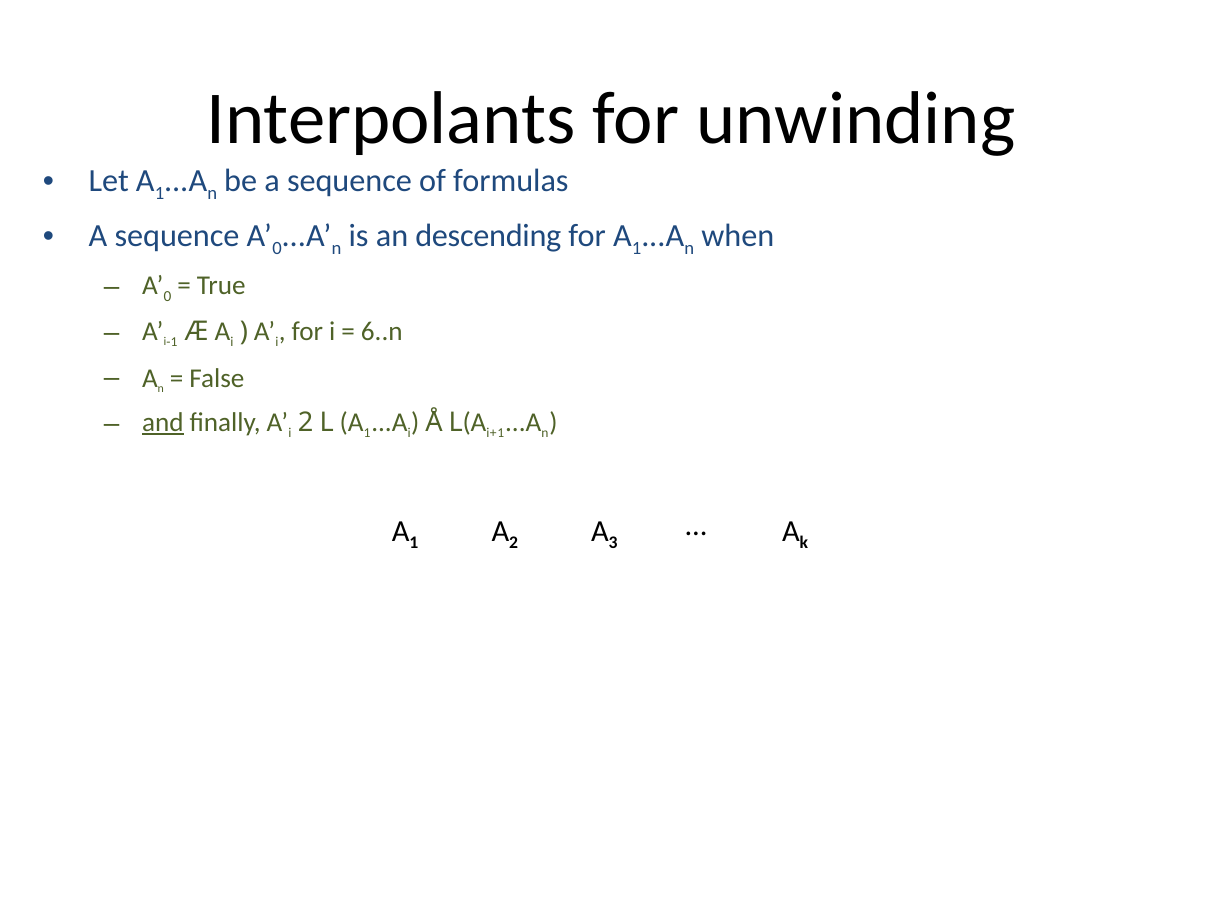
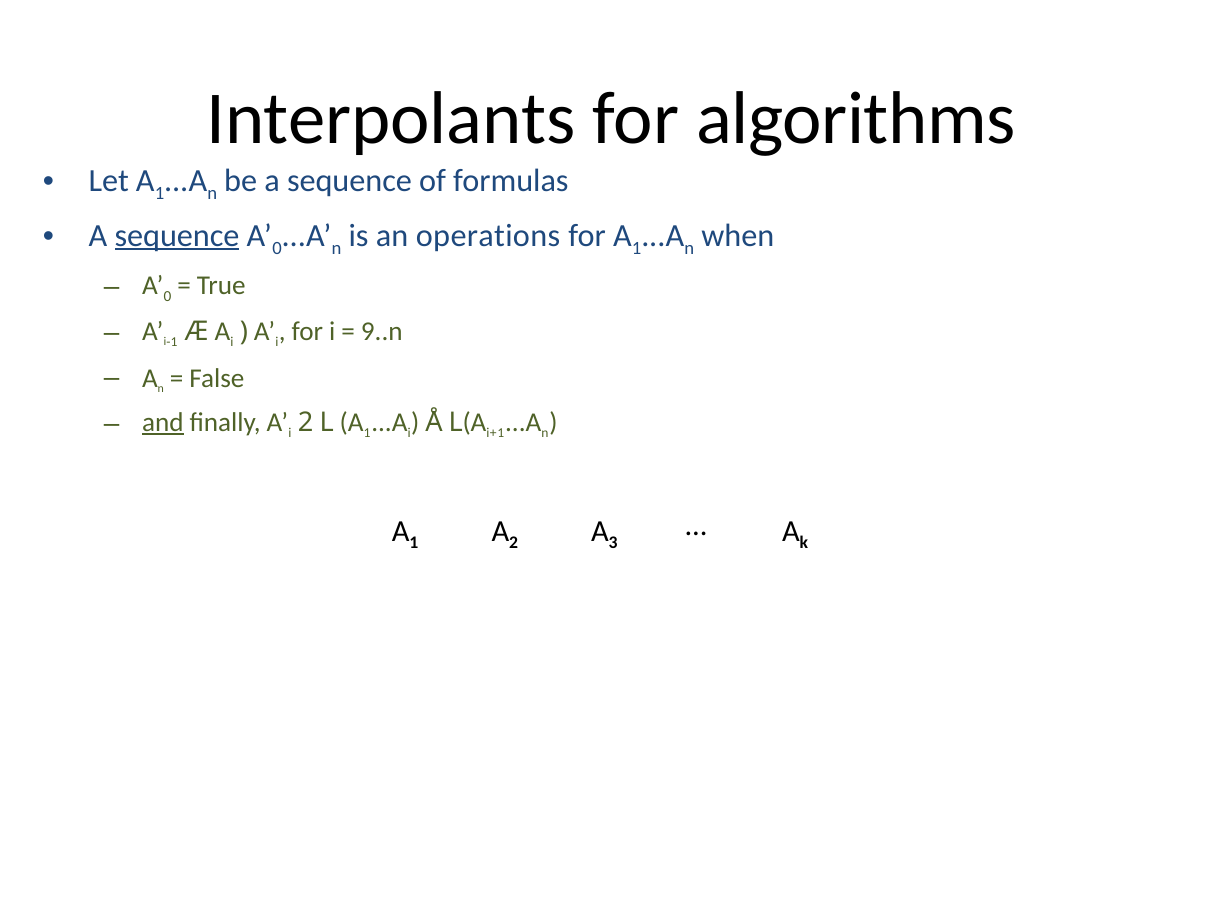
unwinding: unwinding -> algorithms
sequence at (177, 235) underline: none -> present
descending: descending -> operations
6..n: 6..n -> 9..n
